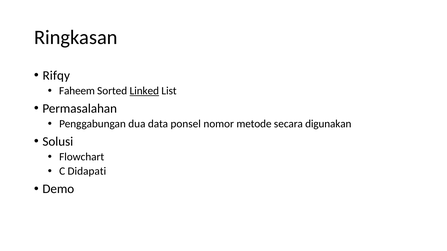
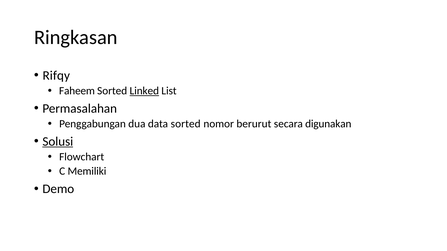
data ponsel: ponsel -> sorted
metode: metode -> berurut
Solusi underline: none -> present
Didapati: Didapati -> Memiliki
